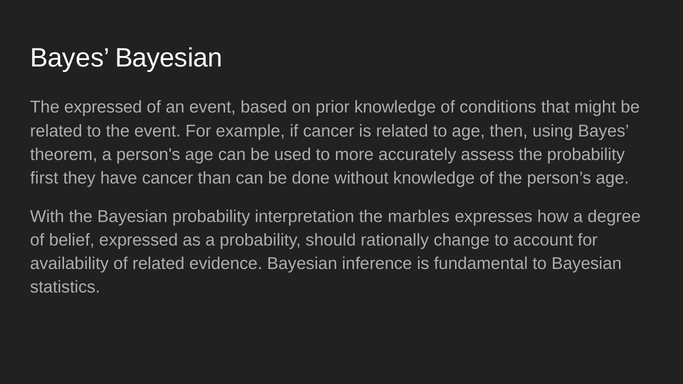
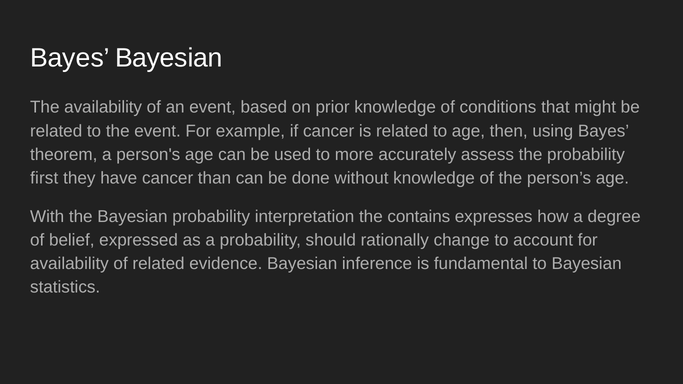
The expressed: expressed -> availability
marbles: marbles -> contains
